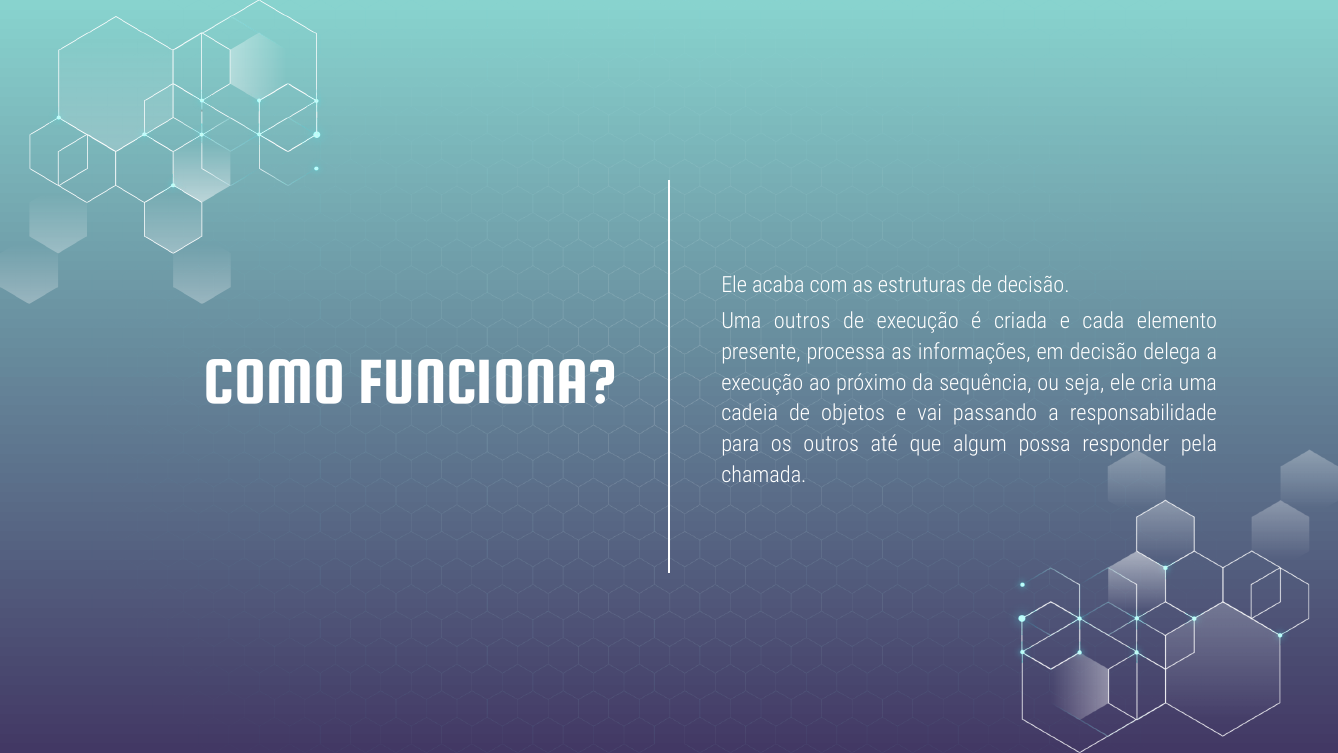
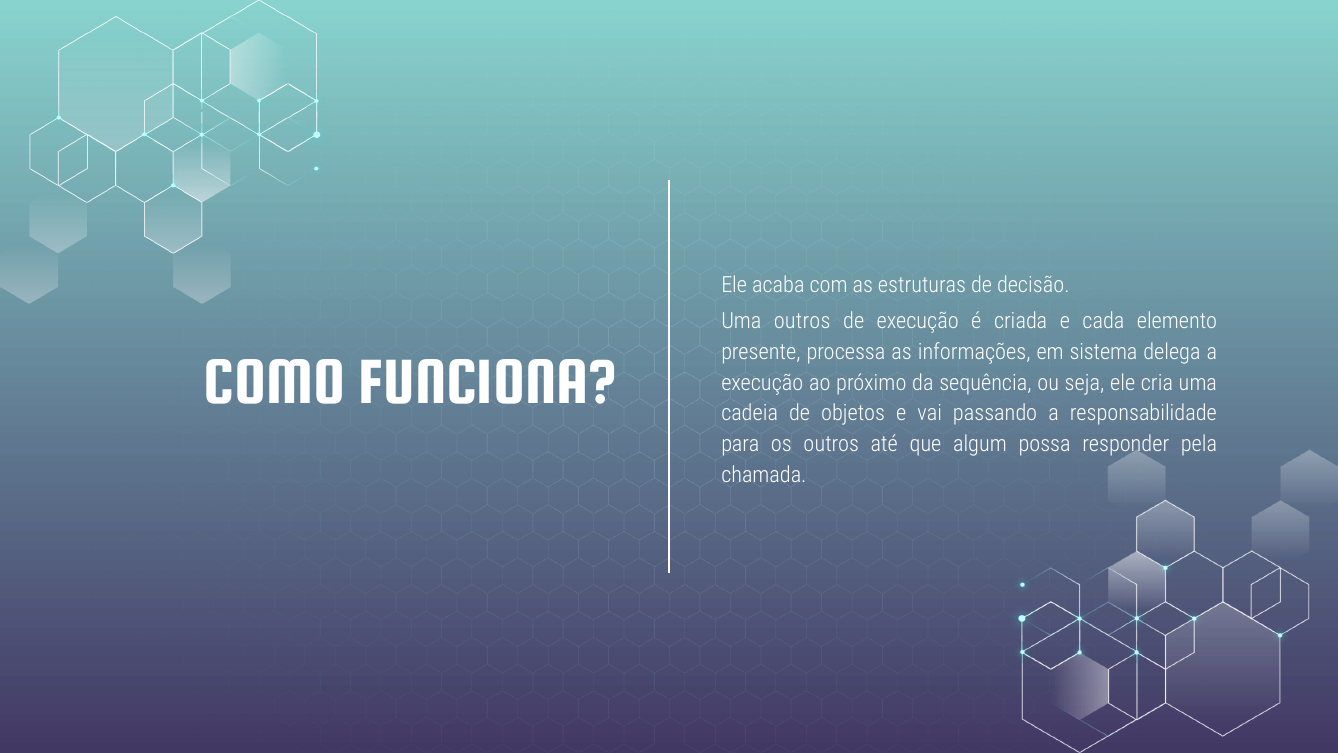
em decisão: decisão -> sistema
